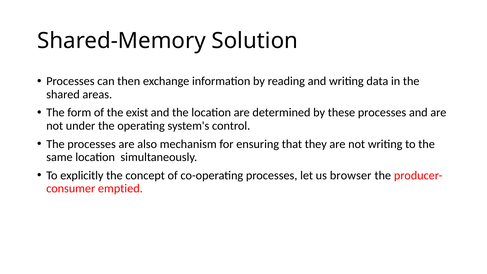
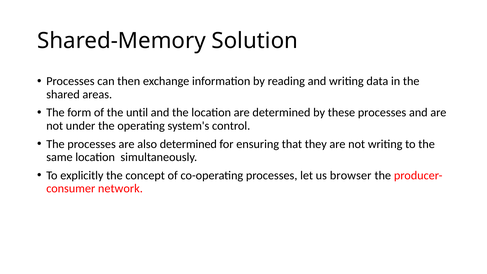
exist: exist -> until
also mechanism: mechanism -> determined
emptied: emptied -> network
